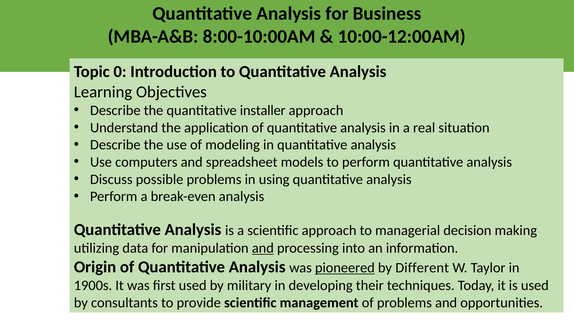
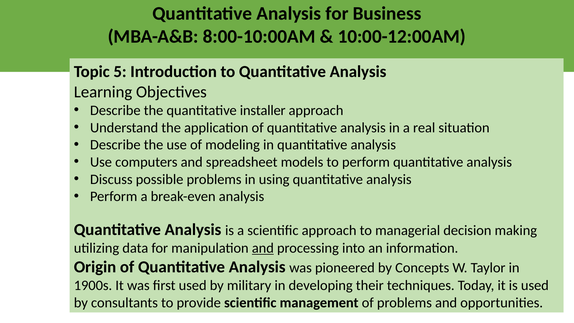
0: 0 -> 5
pioneered underline: present -> none
Different: Different -> Concepts
